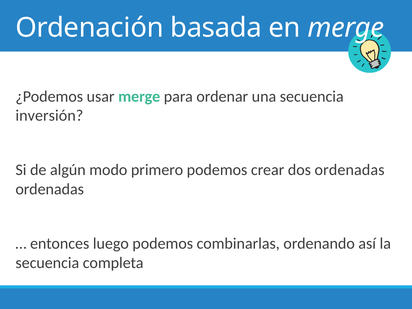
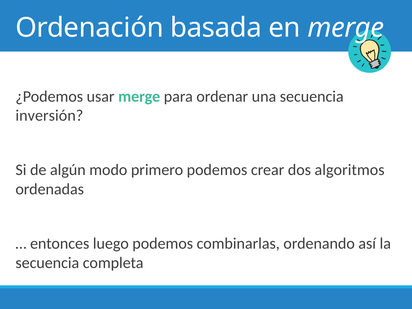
dos ordenadas: ordenadas -> algoritmos
